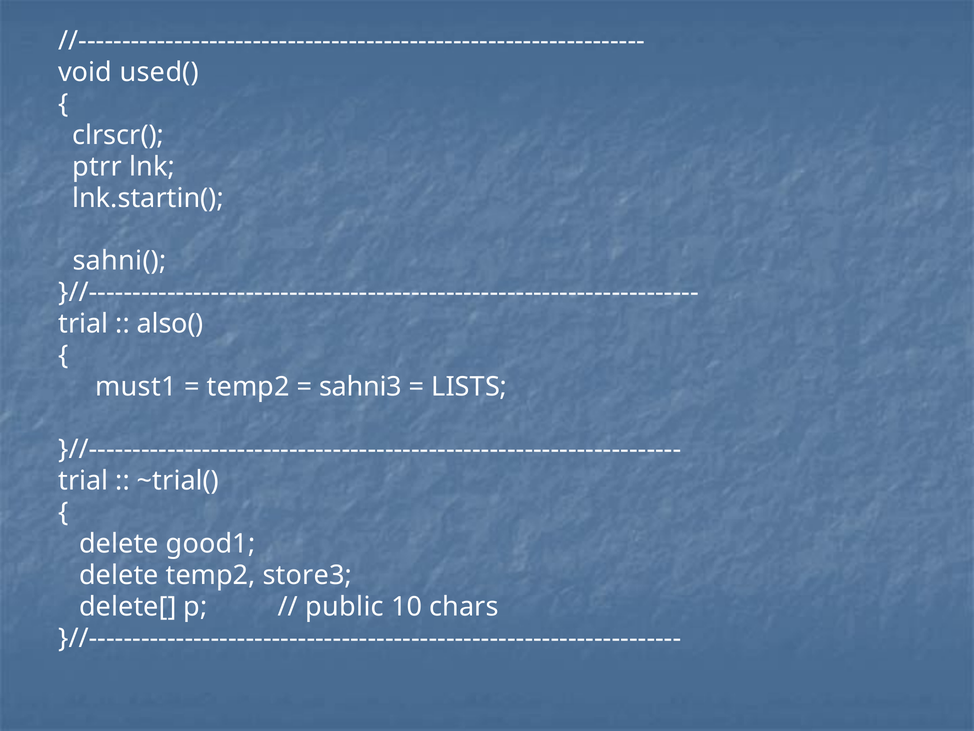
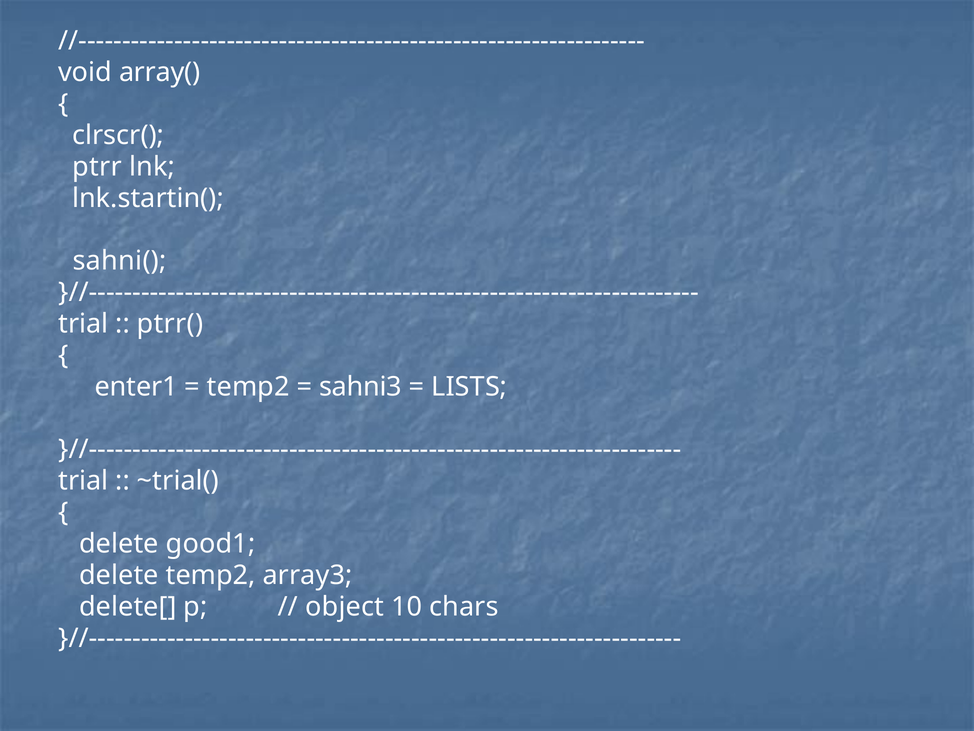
used(: used( -> array(
also(: also( -> ptrr(
must1: must1 -> enter1
store3: store3 -> array3
public: public -> object
